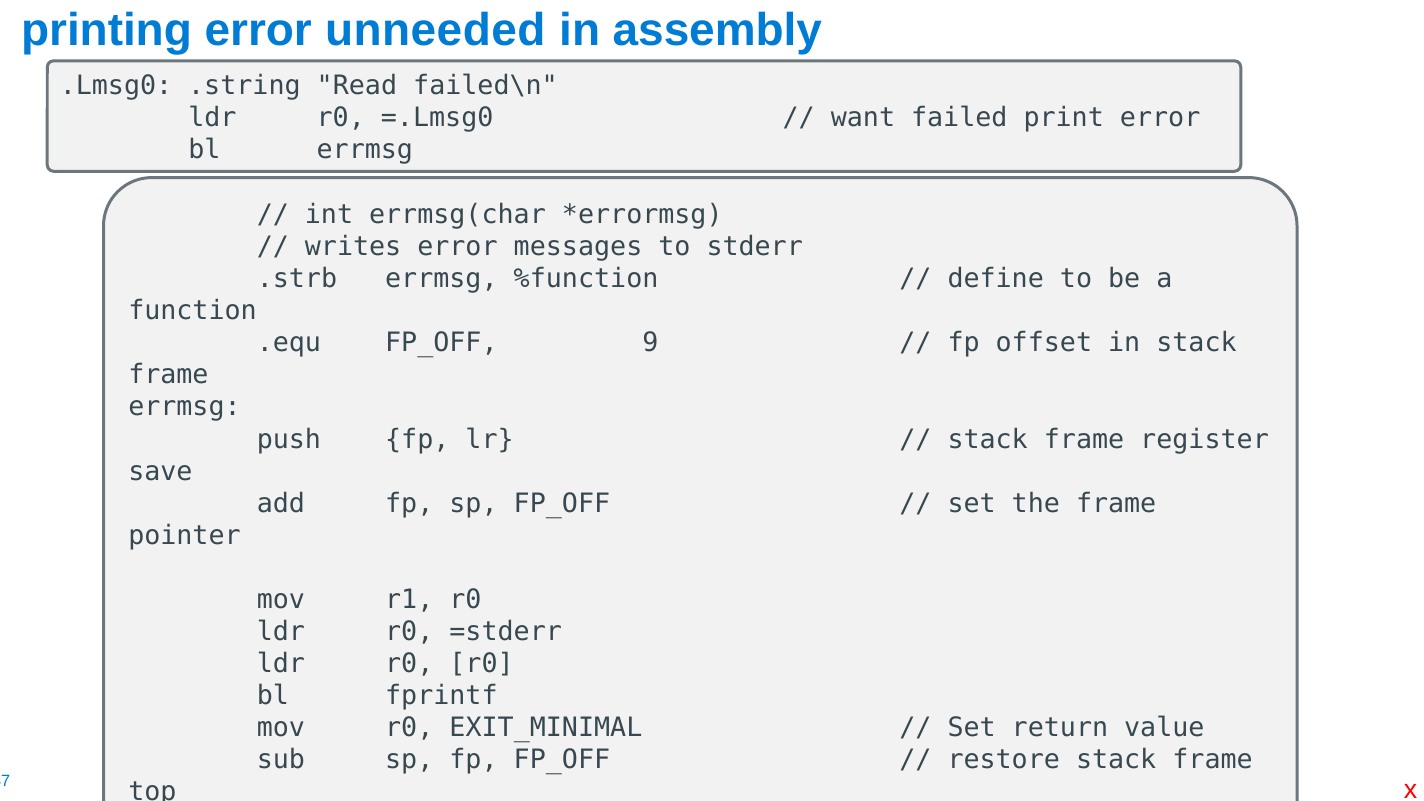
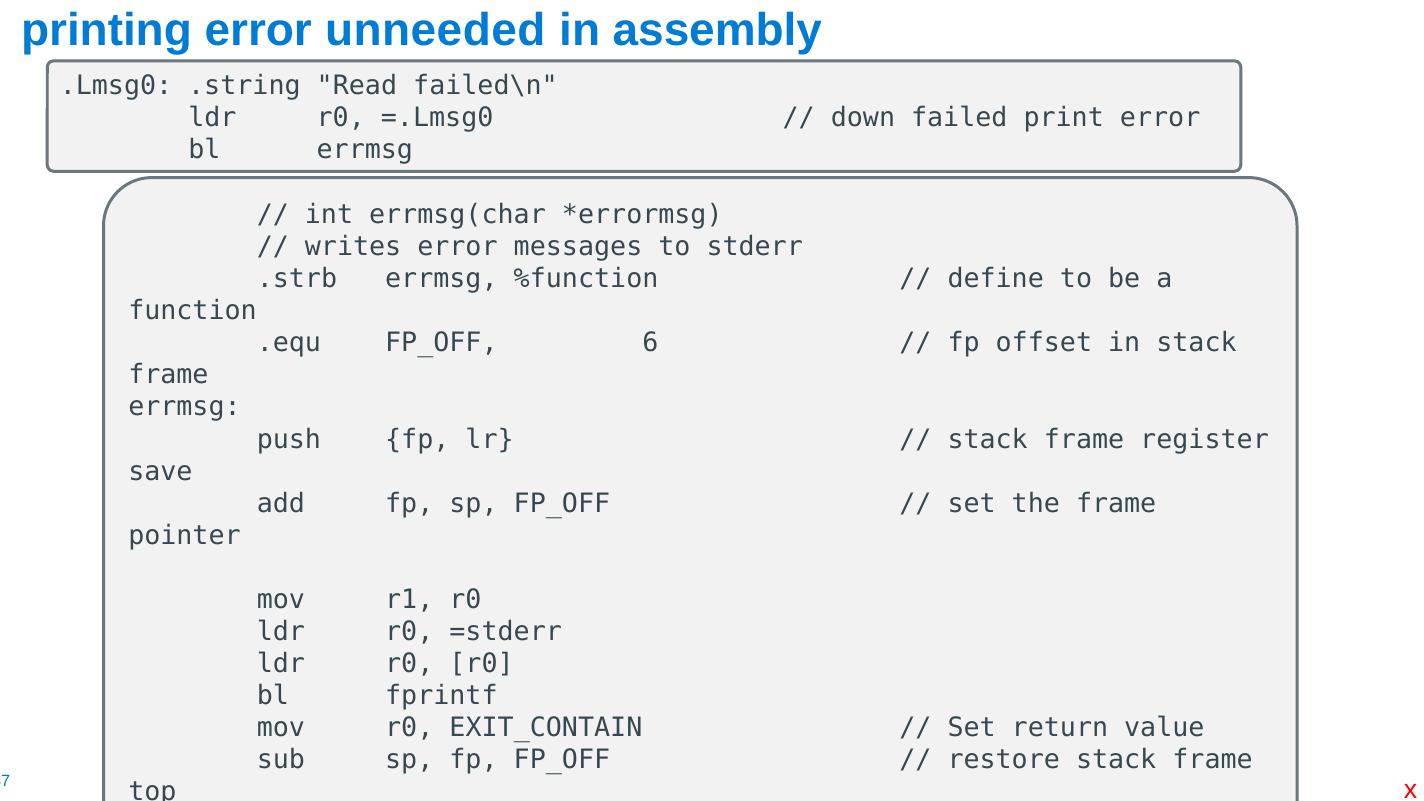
want: want -> down
9: 9 -> 6
EXIT_MINIMAL: EXIT_MINIMAL -> EXIT_CONTAIN
